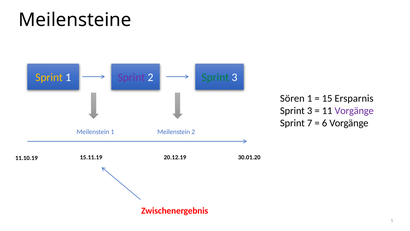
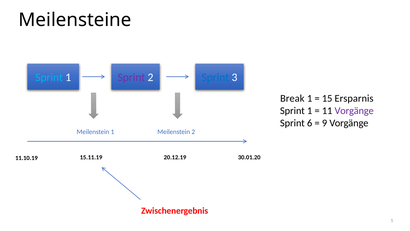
Sprint at (49, 77) colour: yellow -> light blue
Sprint at (215, 77) colour: green -> blue
Sören: Sören -> Break
3 at (310, 111): 3 -> 1
7: 7 -> 6
6: 6 -> 9
